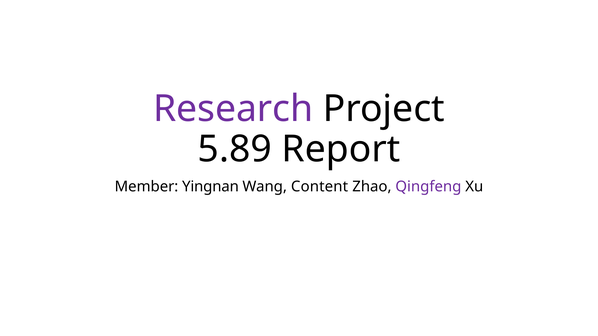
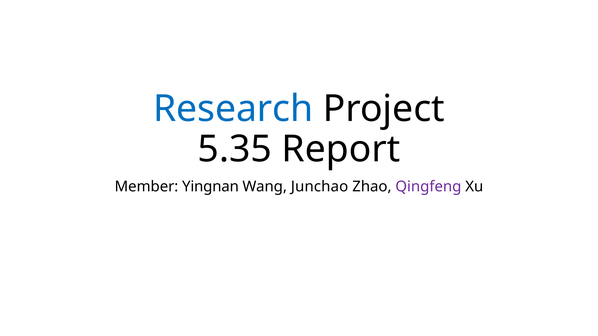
Research colour: purple -> blue
5.89: 5.89 -> 5.35
Content: Content -> Junchao
